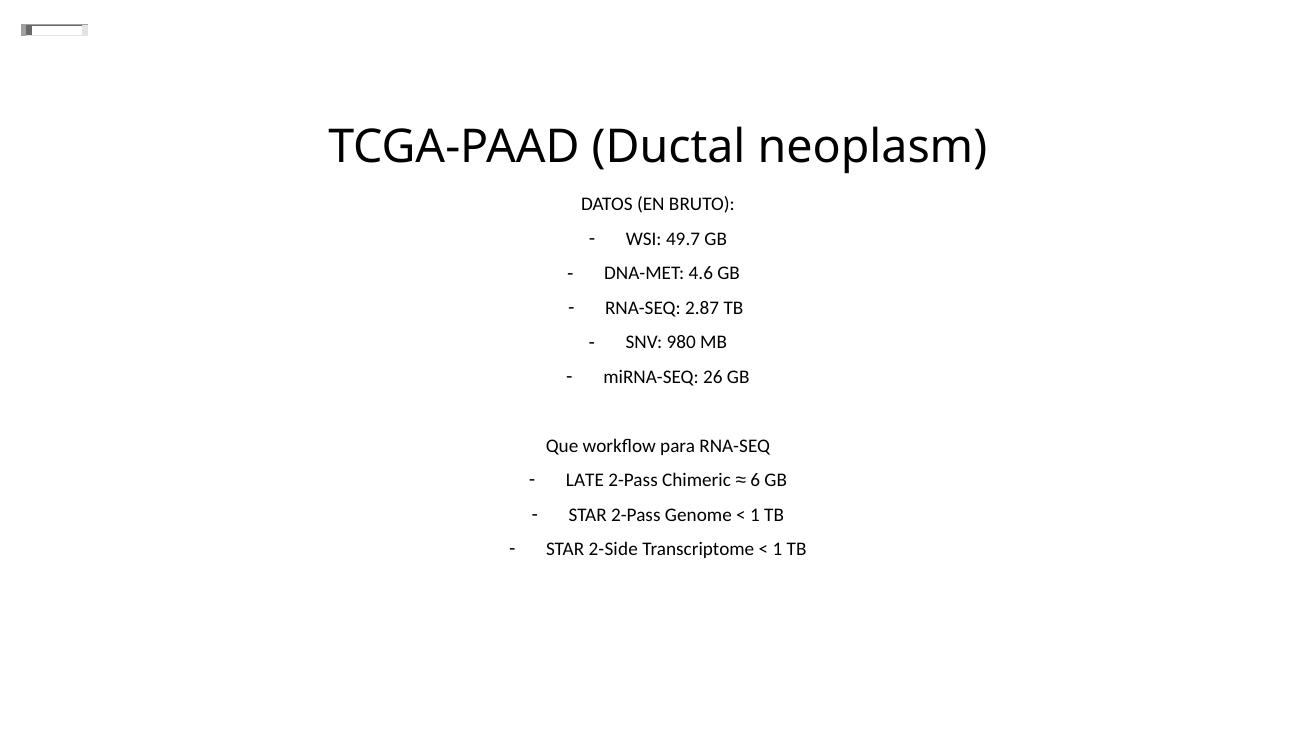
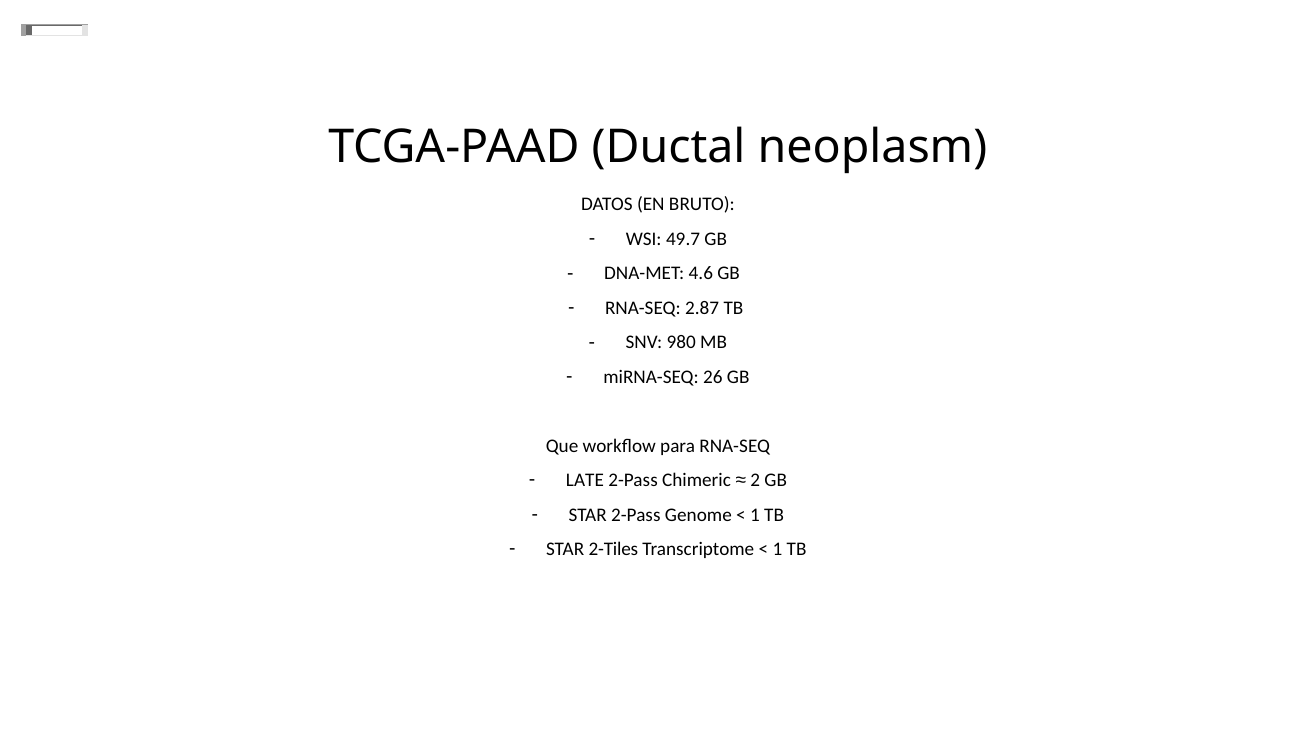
6: 6 -> 2
2-Side: 2-Side -> 2-Tiles
